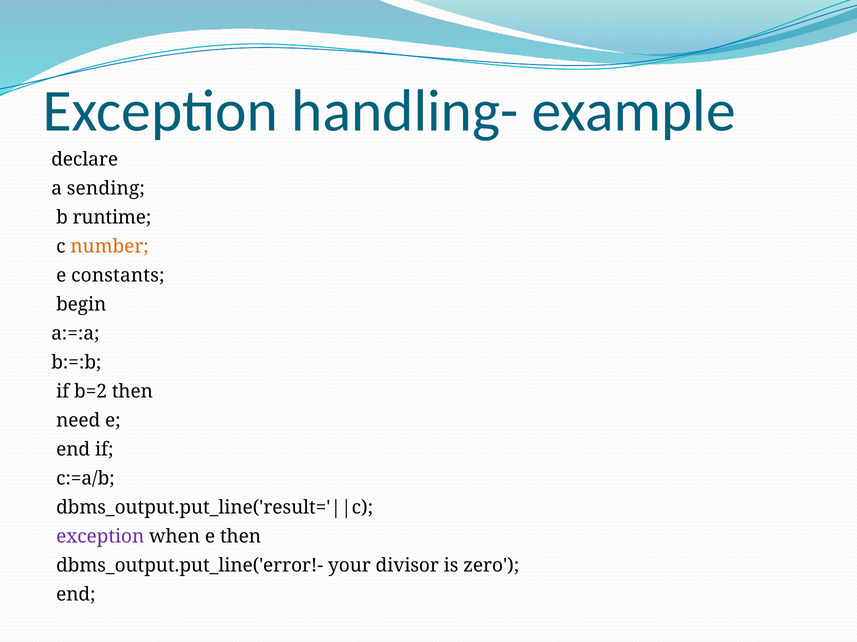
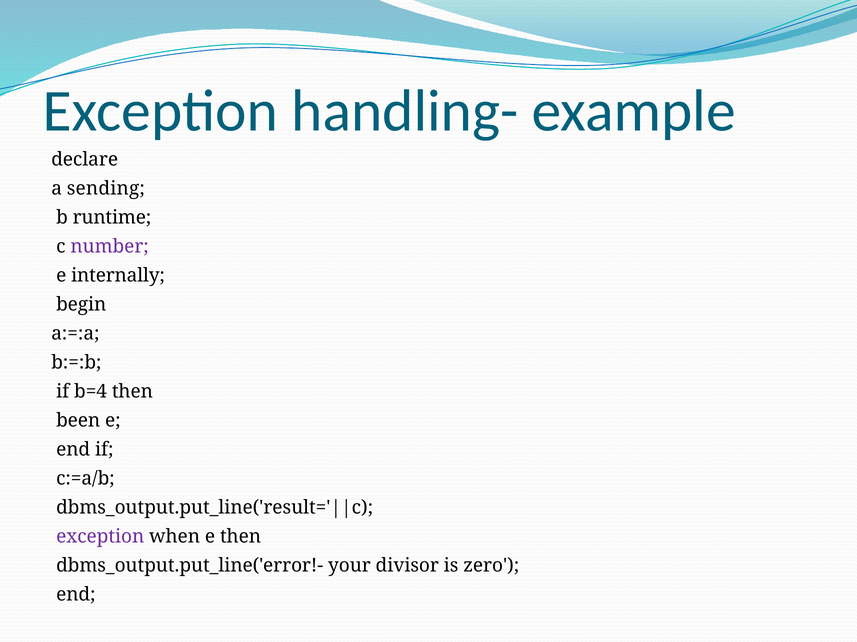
number colour: orange -> purple
constants: constants -> internally
b=2: b=2 -> b=4
need: need -> been
